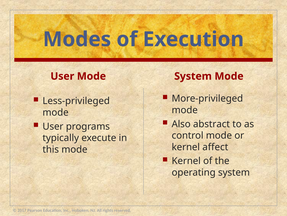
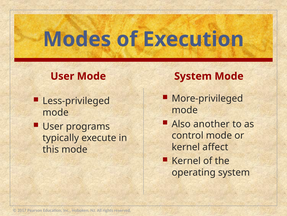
abstract: abstract -> another
